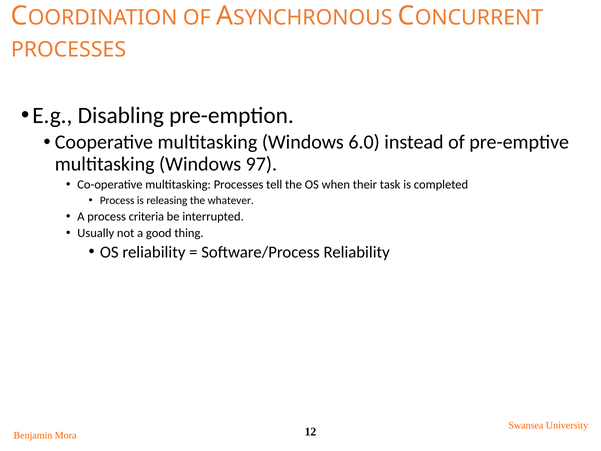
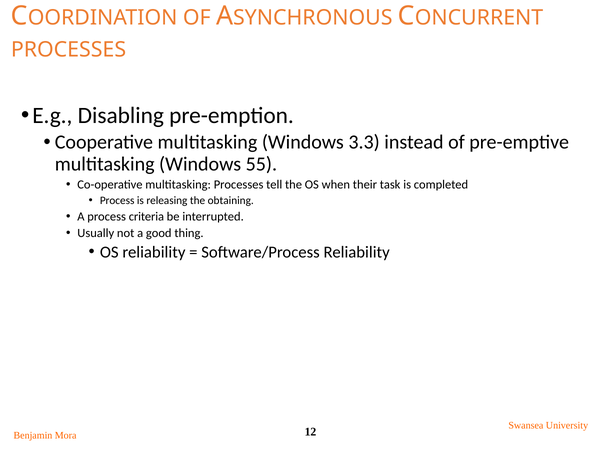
6.0: 6.0 -> 3.3
97: 97 -> 55
whatever: whatever -> obtaining
